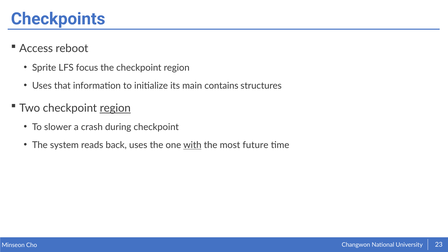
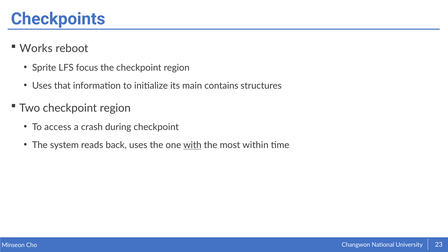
Access: Access -> Works
region at (115, 108) underline: present -> none
slower: slower -> access
future: future -> within
